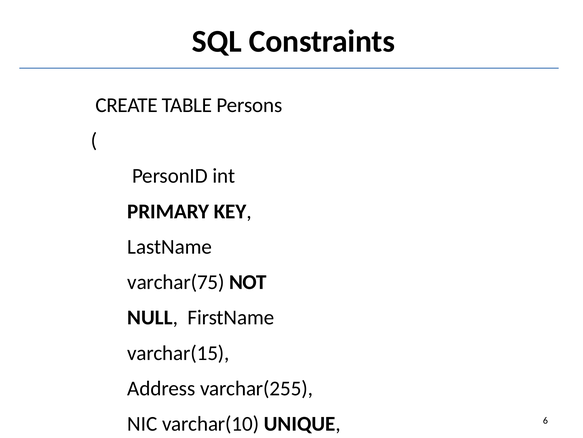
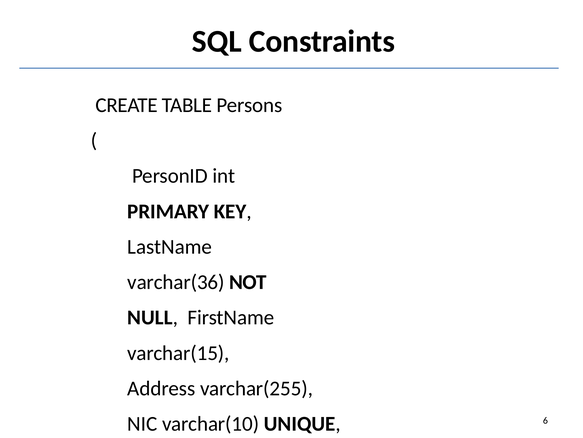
varchar(75: varchar(75 -> varchar(36
